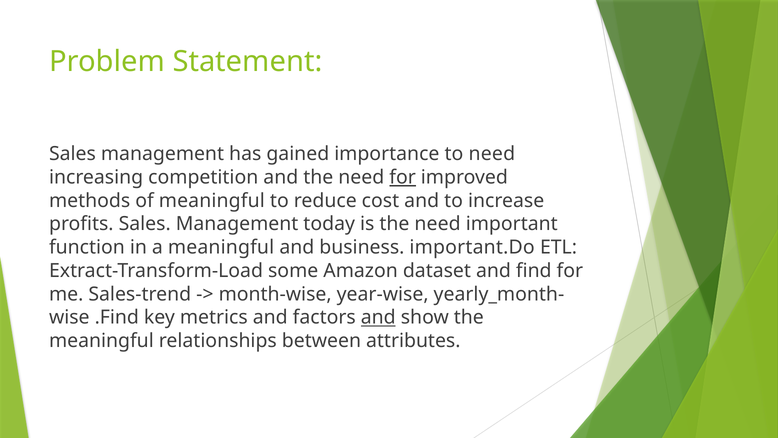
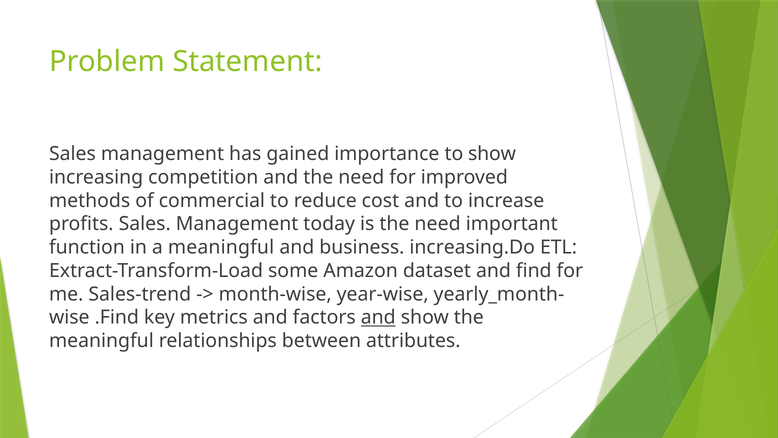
to need: need -> show
for at (403, 177) underline: present -> none
of meaningful: meaningful -> commercial
important.Do: important.Do -> increasing.Do
